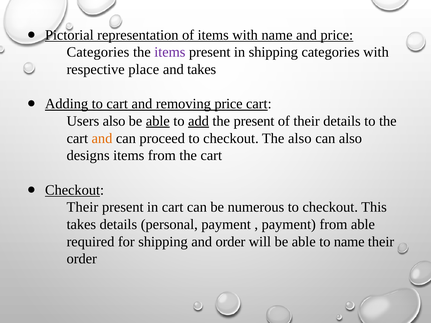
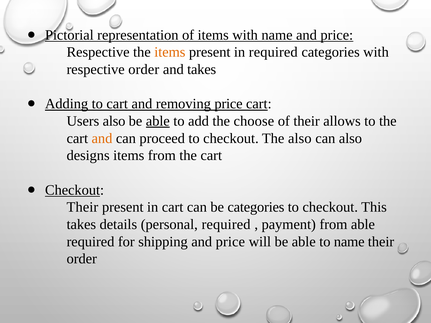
Categories at (98, 52): Categories -> Respective
items at (170, 52) colour: purple -> orange
in shipping: shipping -> required
respective place: place -> order
add underline: present -> none
the present: present -> choose
their details: details -> allows
be numerous: numerous -> categories
personal payment: payment -> required
shipping and order: order -> price
